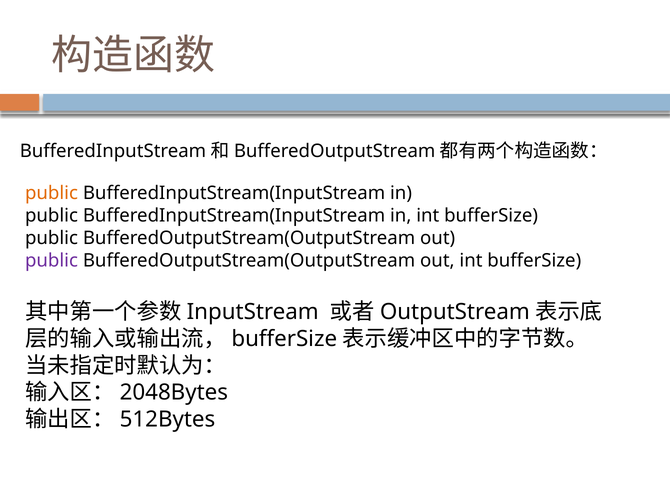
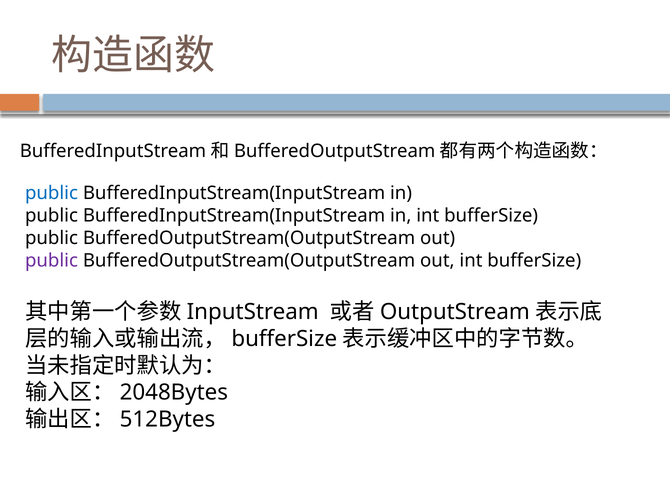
public at (52, 193) colour: orange -> blue
